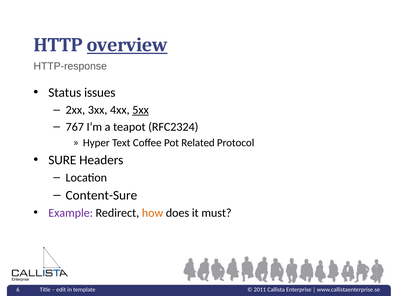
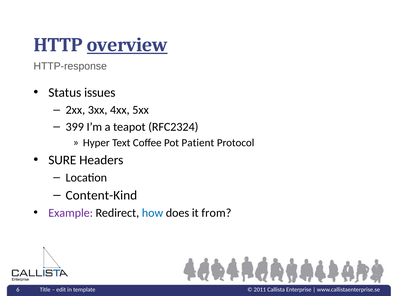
5xx underline: present -> none
767: 767 -> 399
Related: Related -> Patient
Content-Sure: Content-Sure -> Content-Kind
how colour: orange -> blue
must: must -> from
